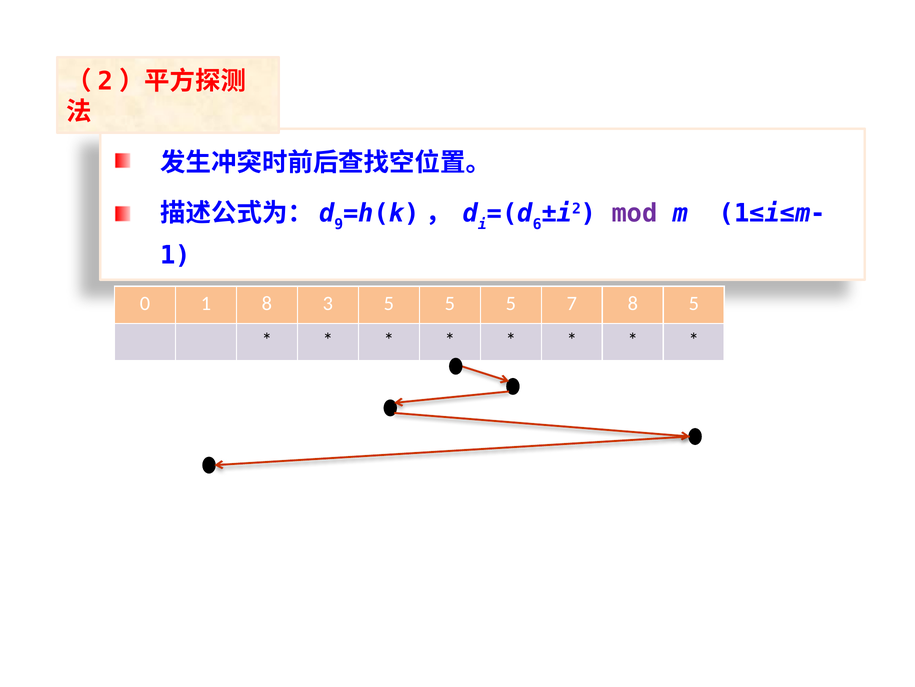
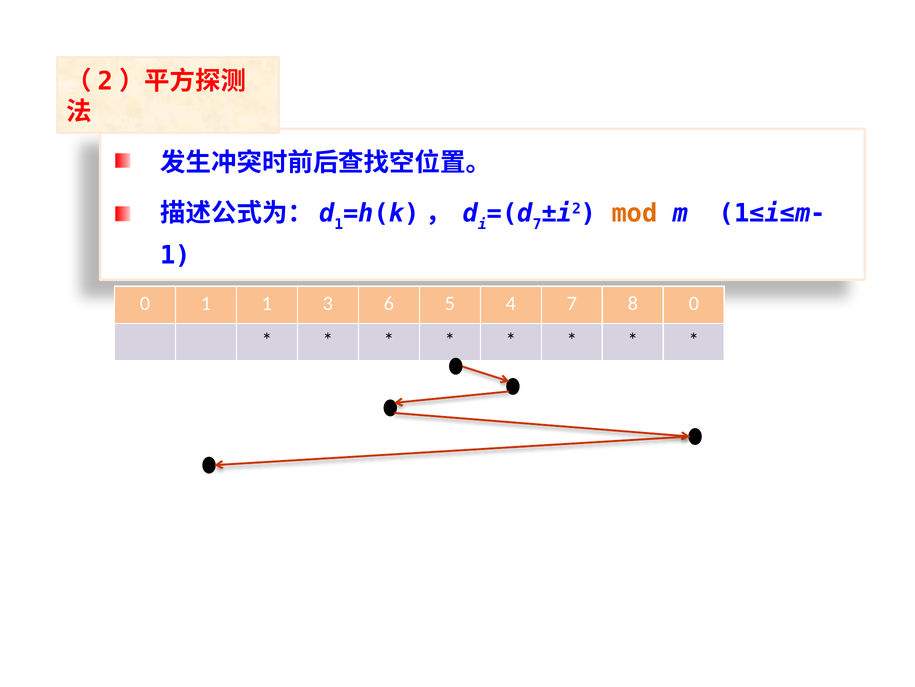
9 at (339, 224): 9 -> 1
6 at (537, 224): 6 -> 7
mod colour: purple -> orange
1 8: 8 -> 1
3 5: 5 -> 6
5 at (511, 303): 5 -> 4
8 5: 5 -> 0
